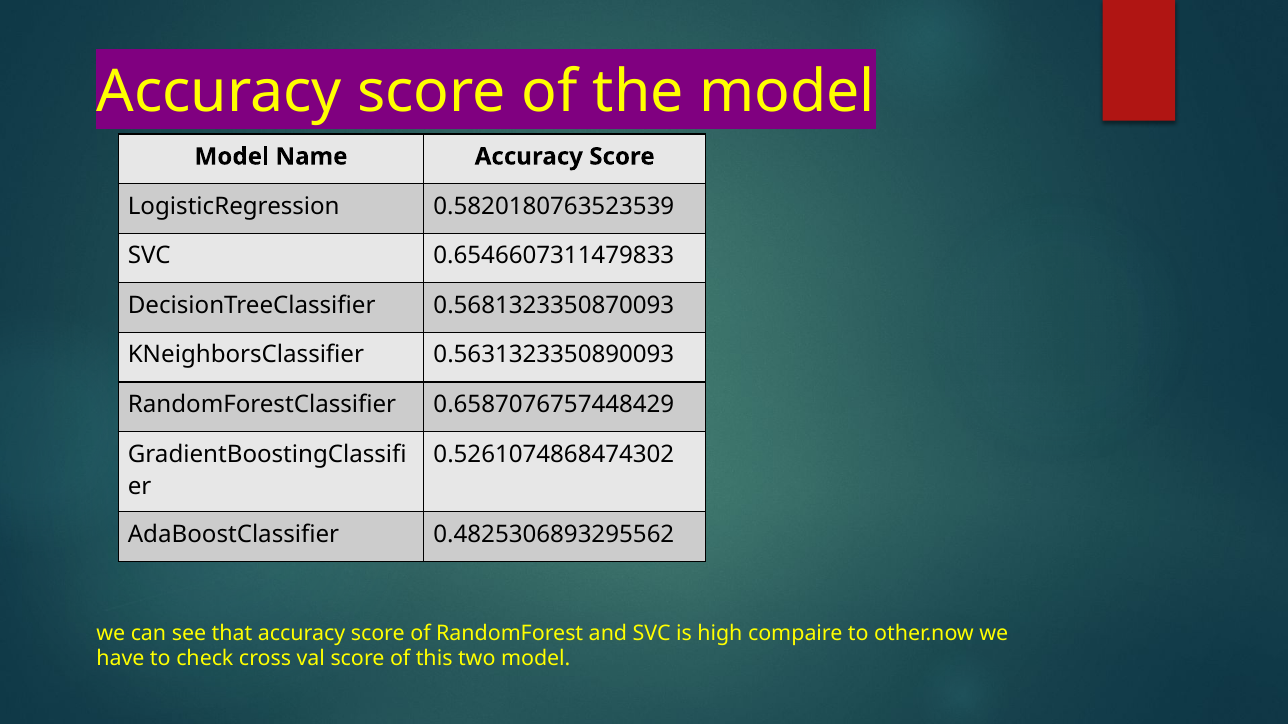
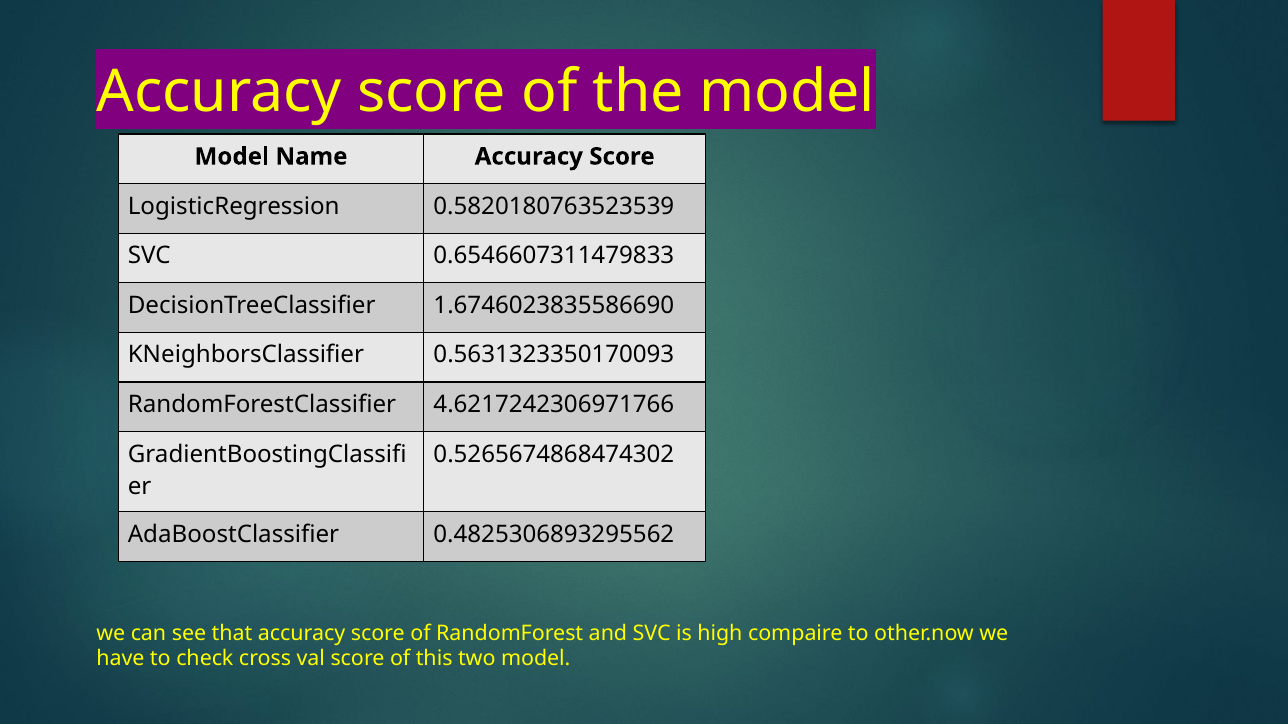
0.5681323350870093: 0.5681323350870093 -> 1.6746023835586690
0.5631323350890093: 0.5631323350890093 -> 0.5631323350170093
0.6587076757448429: 0.6587076757448429 -> 4.6217242306971766
0.5261074868474302: 0.5261074868474302 -> 0.5265674868474302
